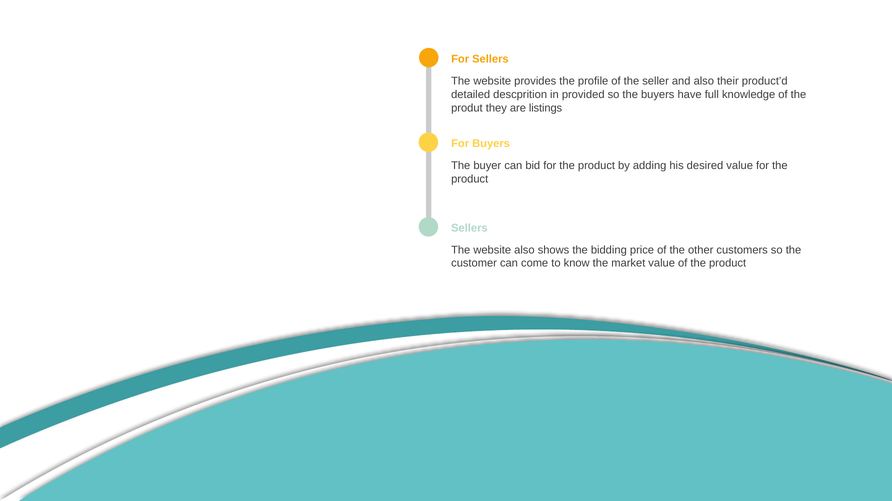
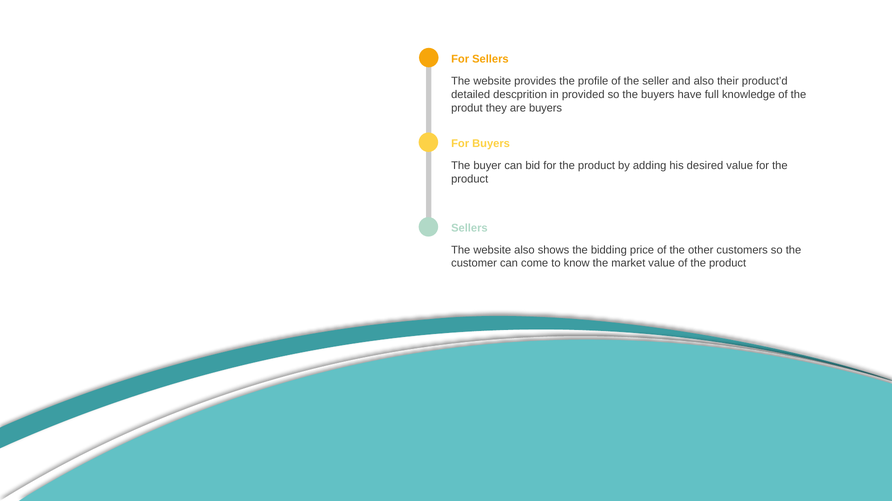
are listings: listings -> buyers
